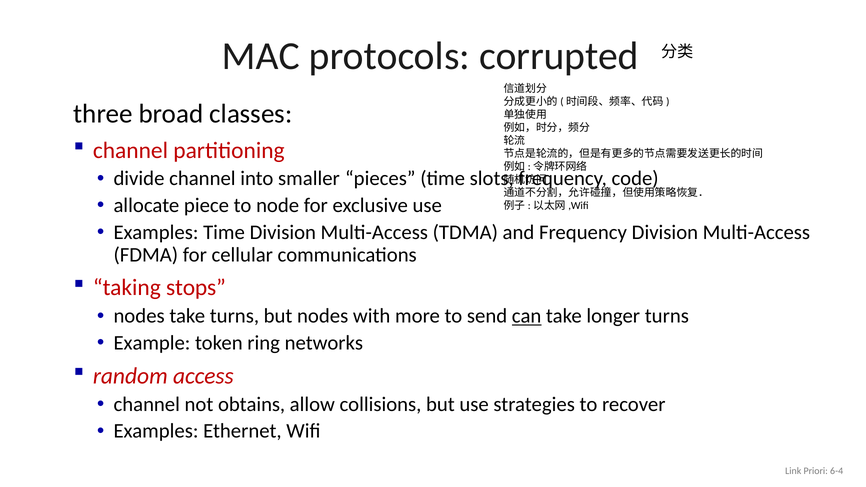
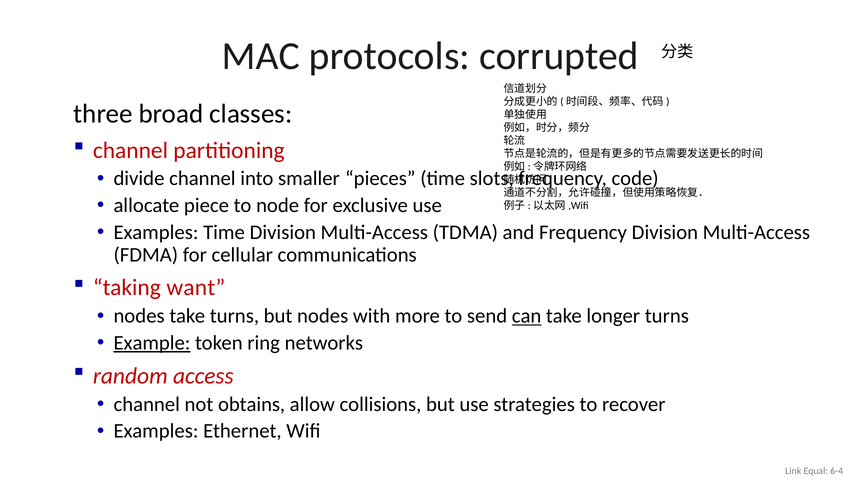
stops: stops -> want
Example underline: none -> present
Priori: Priori -> Equal
